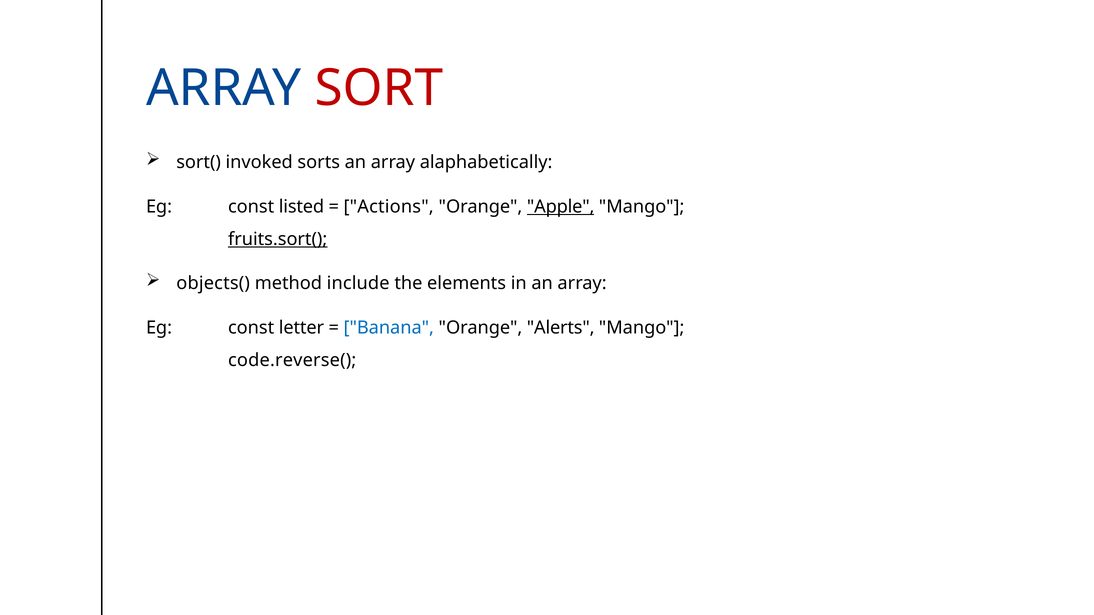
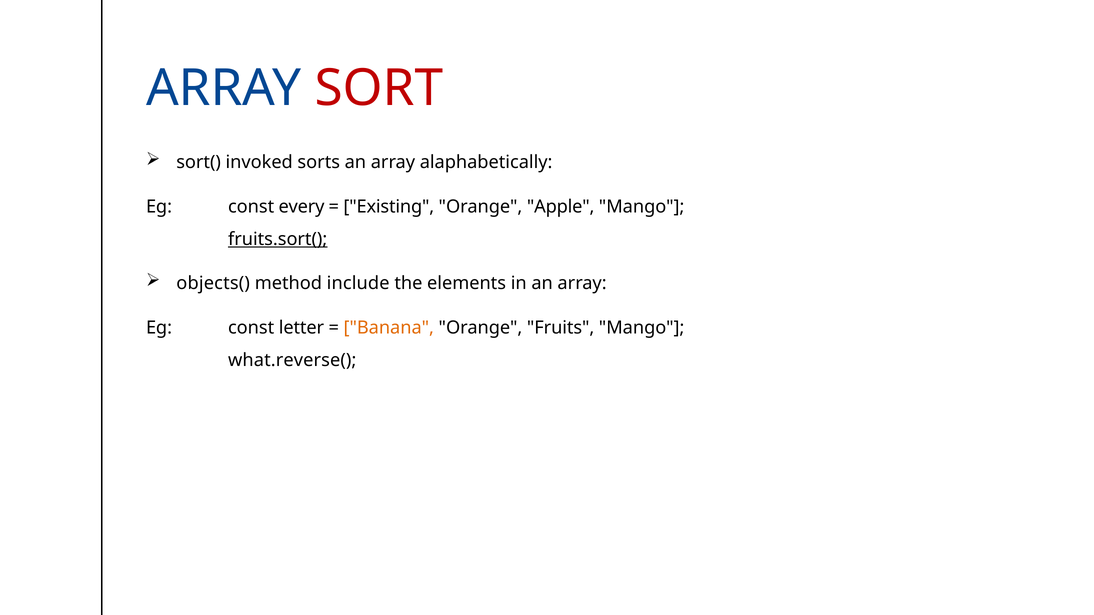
listed: listed -> every
Actions: Actions -> Existing
Apple underline: present -> none
Banana colour: blue -> orange
Alerts: Alerts -> Fruits
code.reverse(: code.reverse( -> what.reverse(
